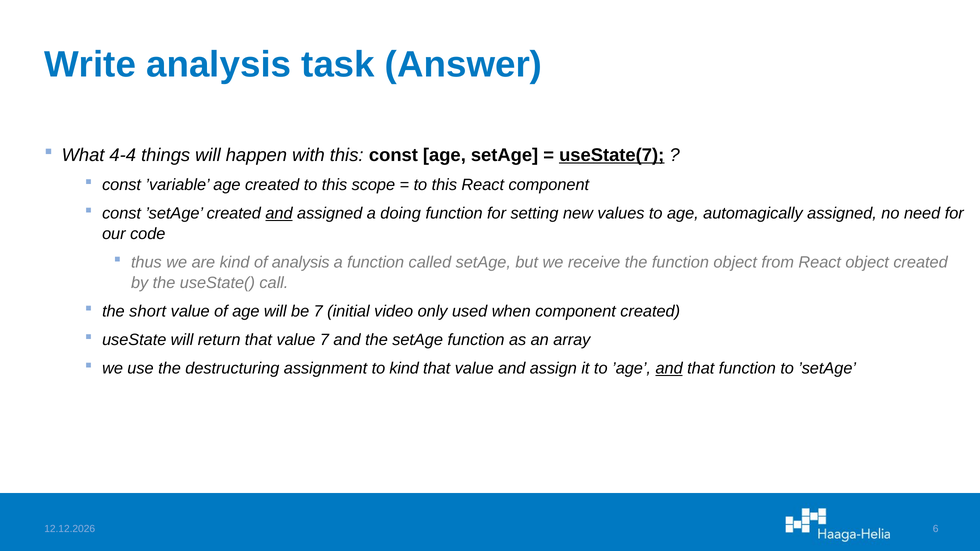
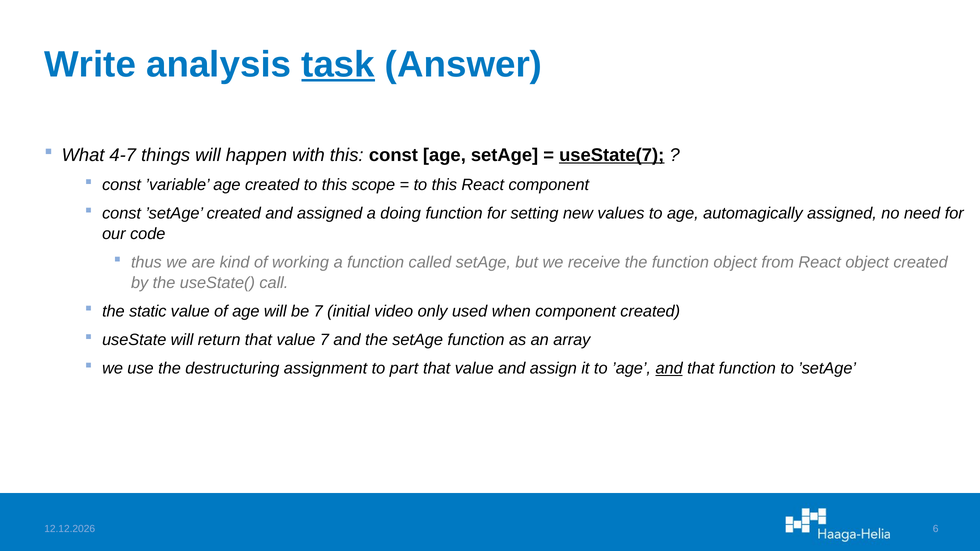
task underline: none -> present
4-4: 4-4 -> 4-7
and at (279, 214) underline: present -> none
of analysis: analysis -> working
short: short -> static
to kind: kind -> part
